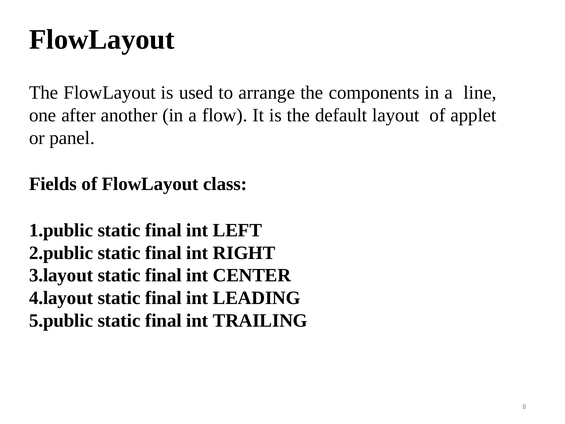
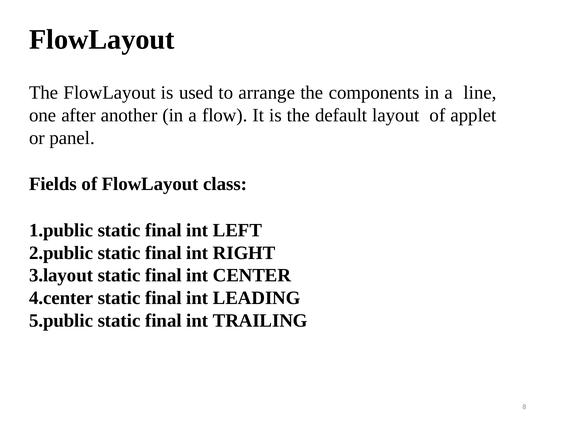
4.layout: 4.layout -> 4.center
